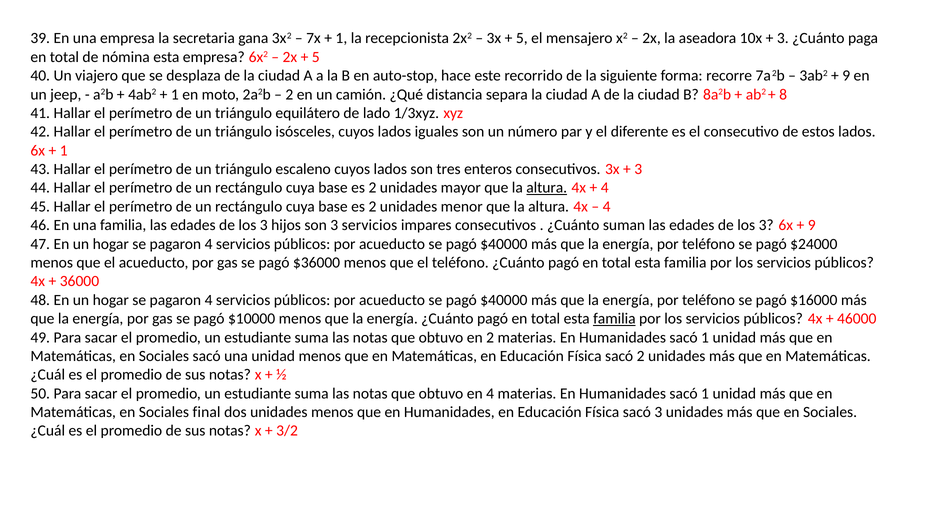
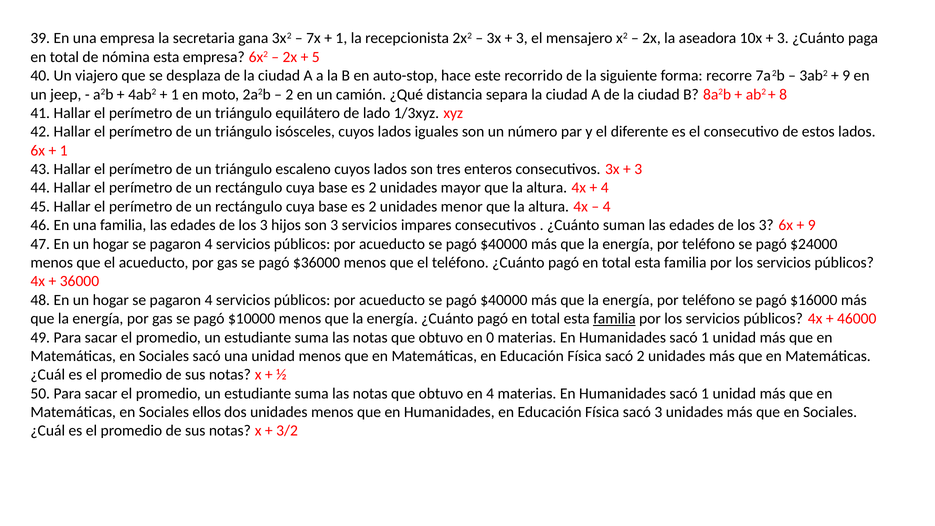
5 at (522, 38): 5 -> 3
altura at (547, 188) underline: present -> none
en 2: 2 -> 0
final: final -> ellos
